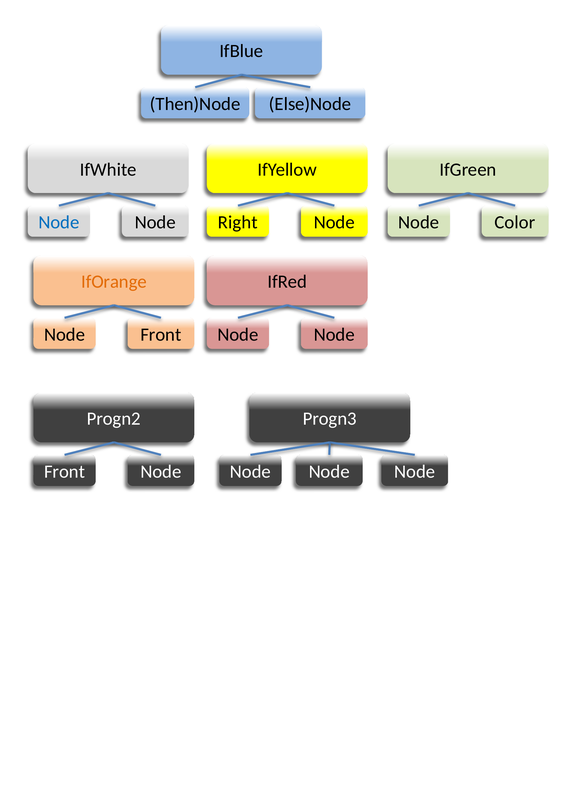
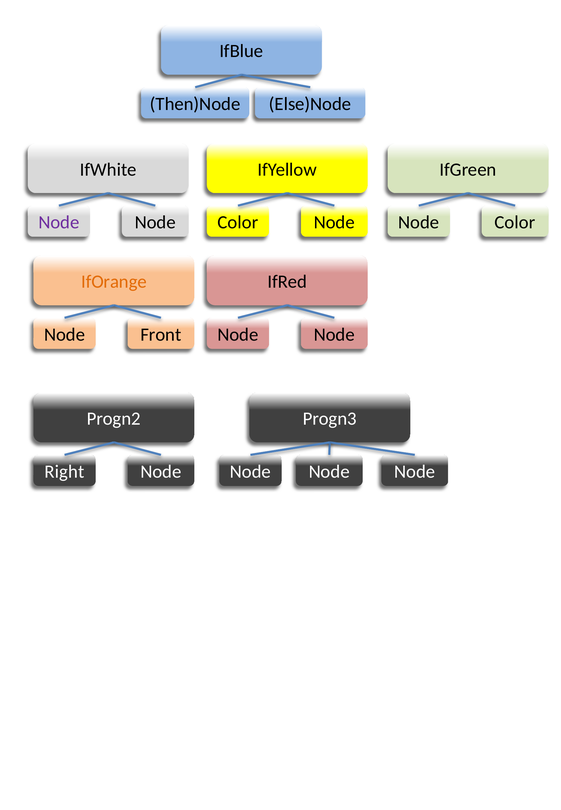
Node at (59, 223) colour: blue -> purple
Right at (238, 223): Right -> Color
Front at (65, 472): Front -> Right
